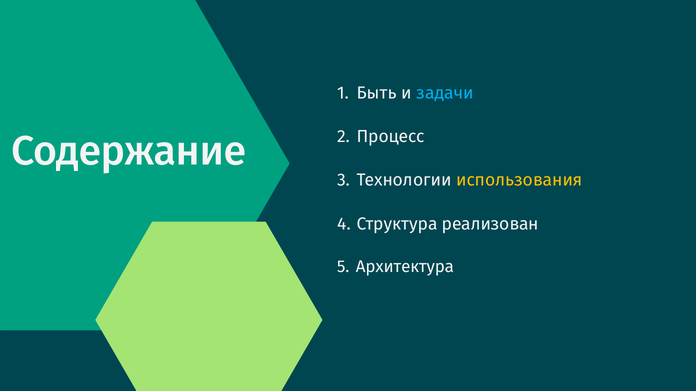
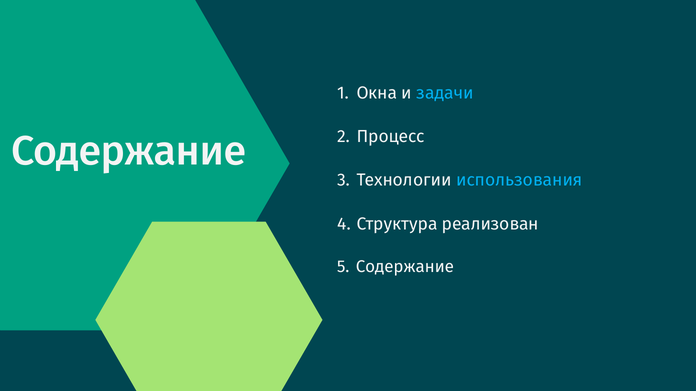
Быть: Быть -> Окна
использования colour: yellow -> light blue
Архитектура at (405, 267): Архитектура -> Содержание
